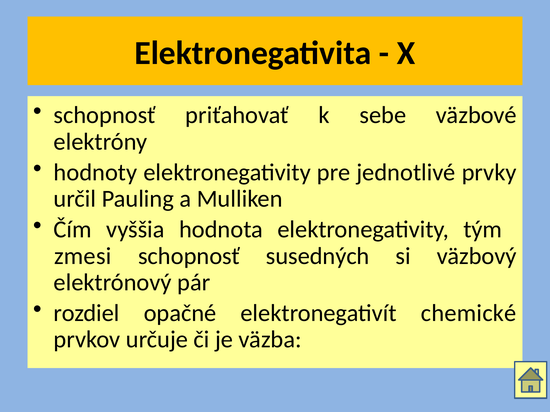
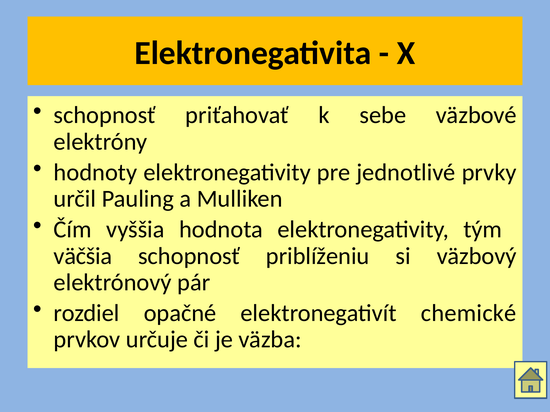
zmesi: zmesi -> väčšia
susedných: susedných -> priblíženiu
